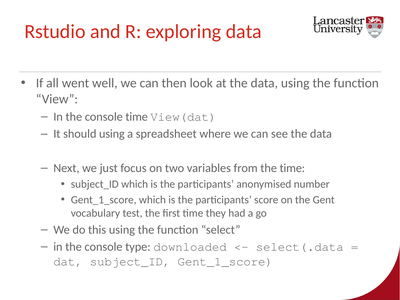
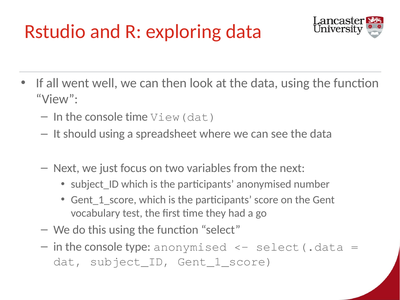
the time: time -> next
type downloaded: downloaded -> anonymised
